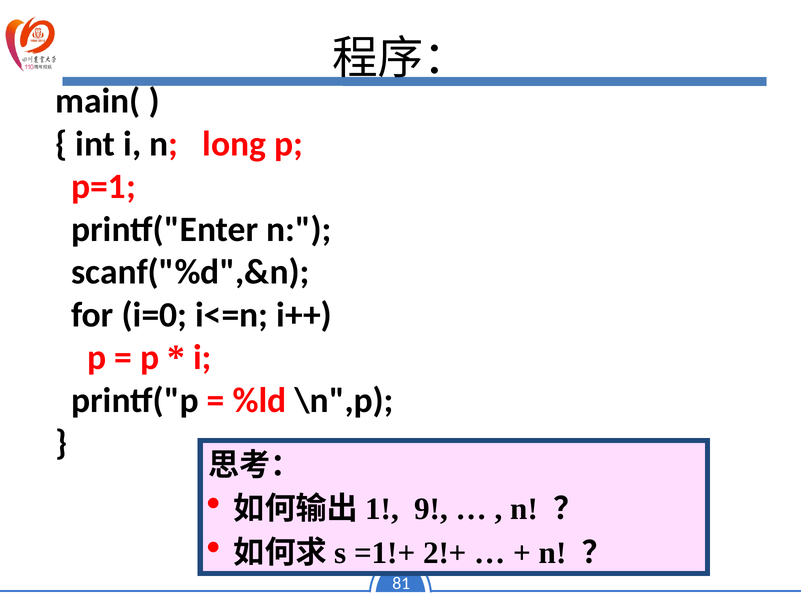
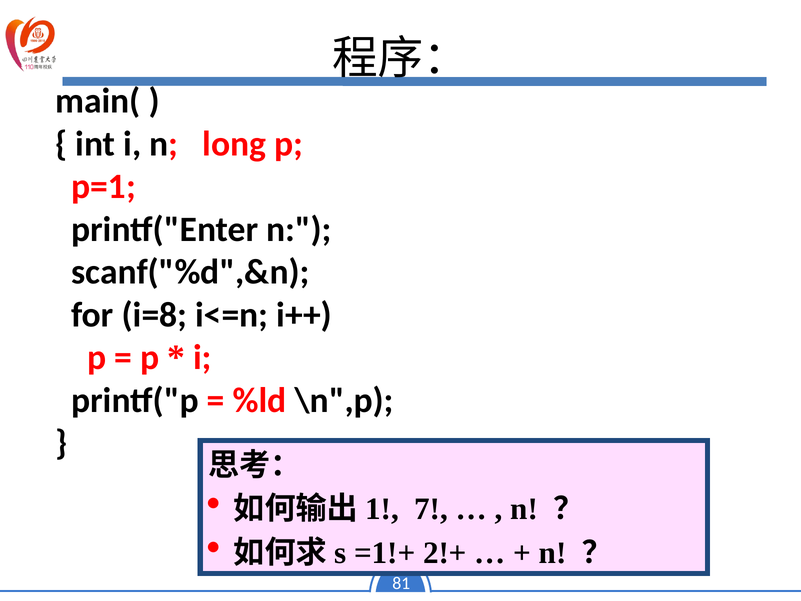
i=0: i=0 -> i=8
9: 9 -> 7
